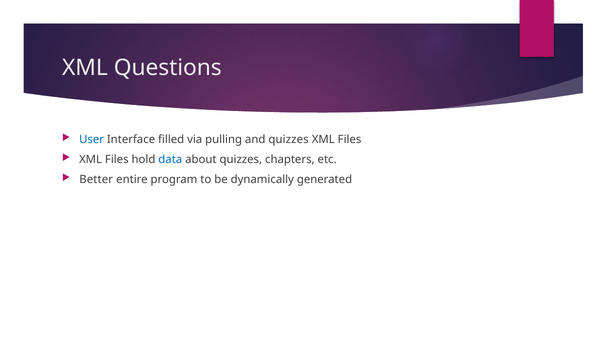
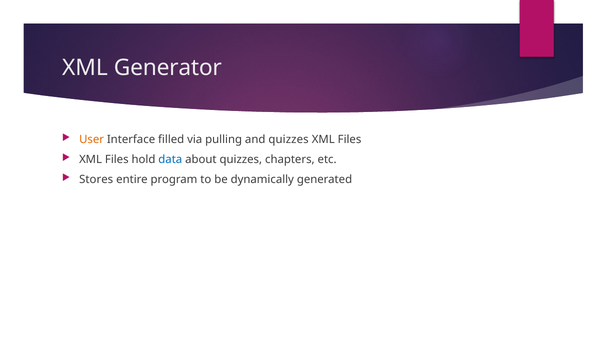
Questions: Questions -> Generator
User colour: blue -> orange
Better: Better -> Stores
